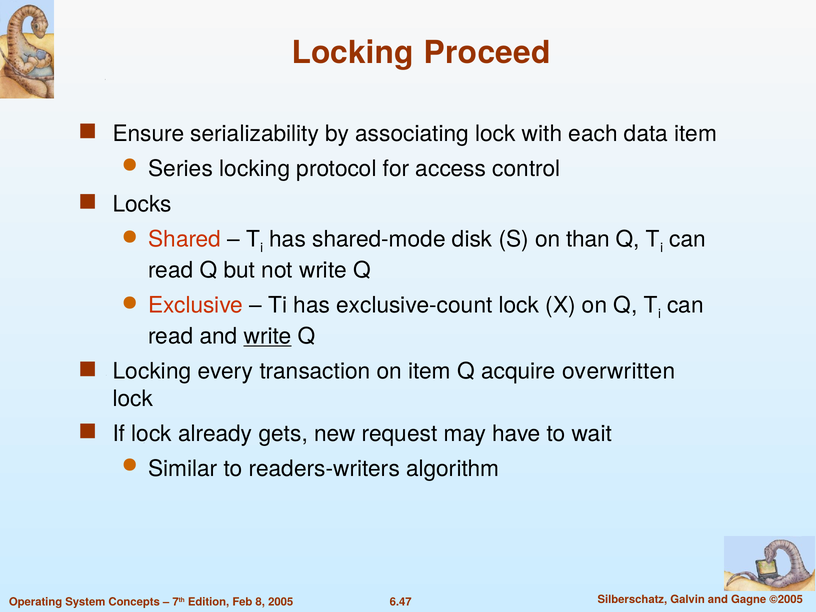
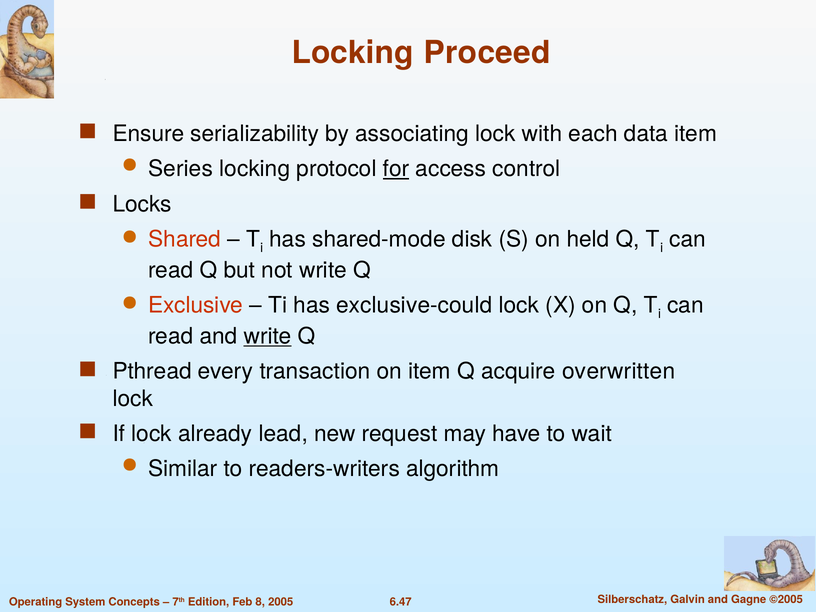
for underline: none -> present
than: than -> held
exclusive-count: exclusive-count -> exclusive-could
Locking at (152, 371): Locking -> Pthread
gets: gets -> lead
